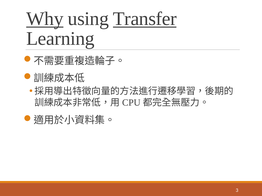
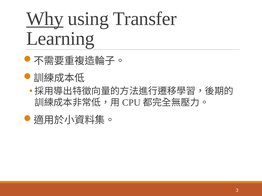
Transfer underline: present -> none
